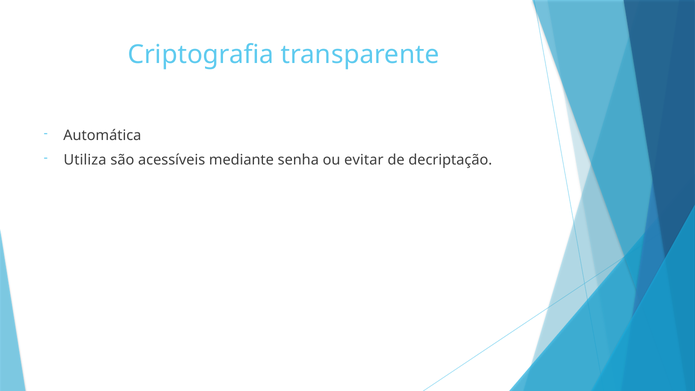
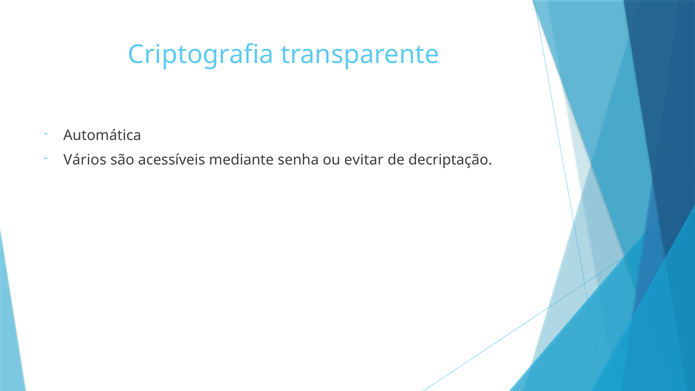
Utiliza: Utiliza -> Vários
